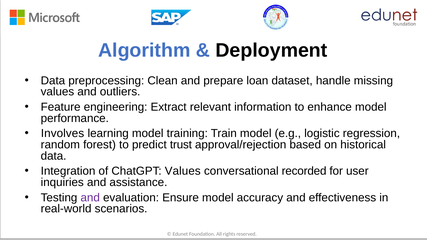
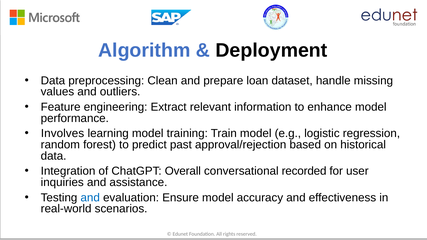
trust: trust -> past
ChatGPT Values: Values -> Overall
and at (90, 198) colour: purple -> blue
